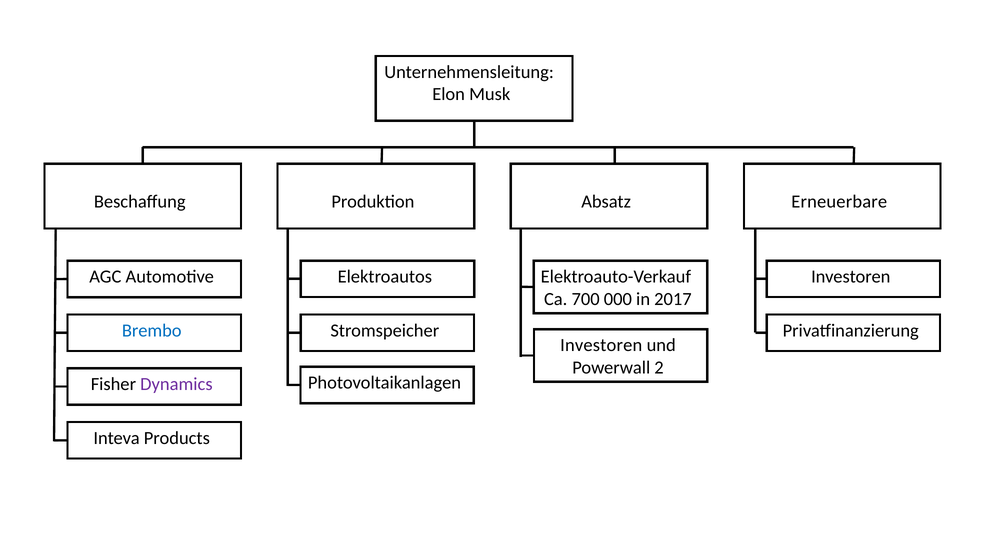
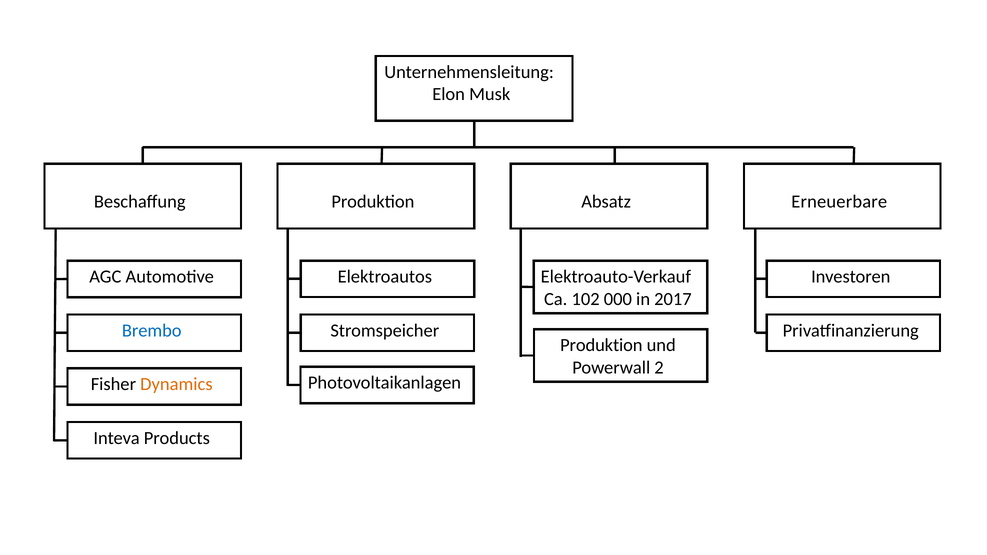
700: 700 -> 102
Investoren at (601, 345): Investoren -> Produktion
Dynamics colour: purple -> orange
